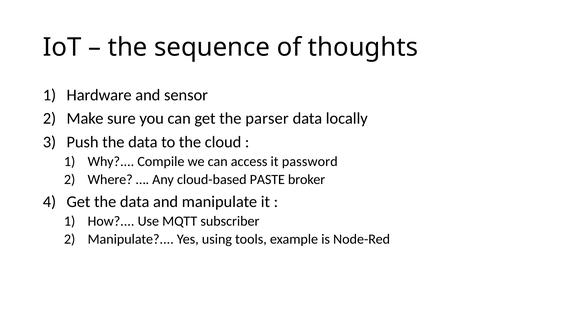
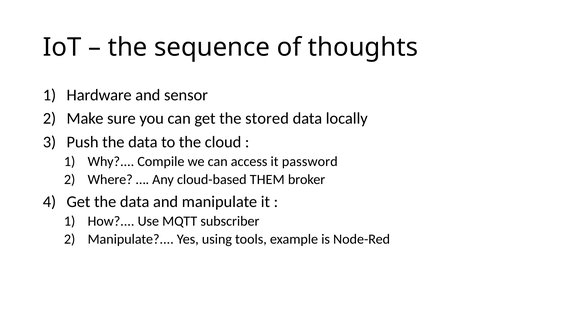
parser: parser -> stored
PASTE: PASTE -> THEM
